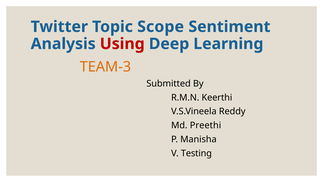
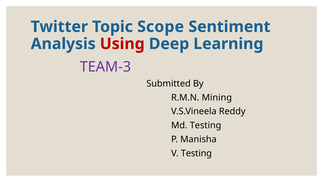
TEAM-3 colour: orange -> purple
Keerthi: Keerthi -> Mining
Md Preethi: Preethi -> Testing
